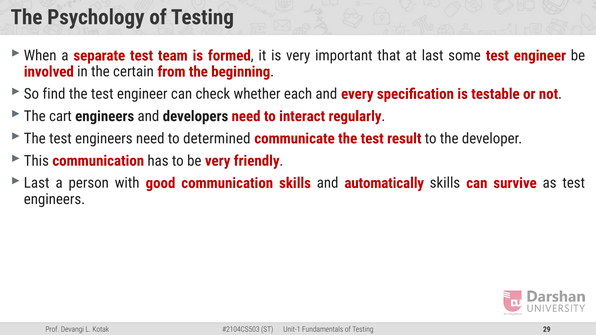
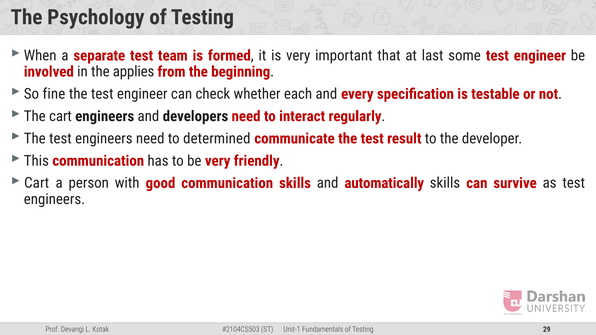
certain: certain -> applies
find: find -> fine
Last at (37, 183): Last -> Cart
